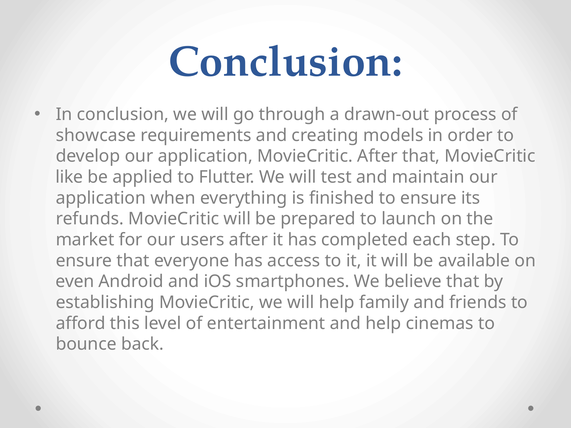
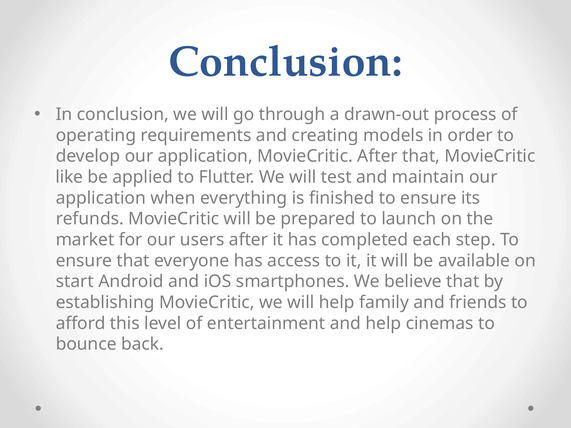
showcase: showcase -> operating
even: even -> start
